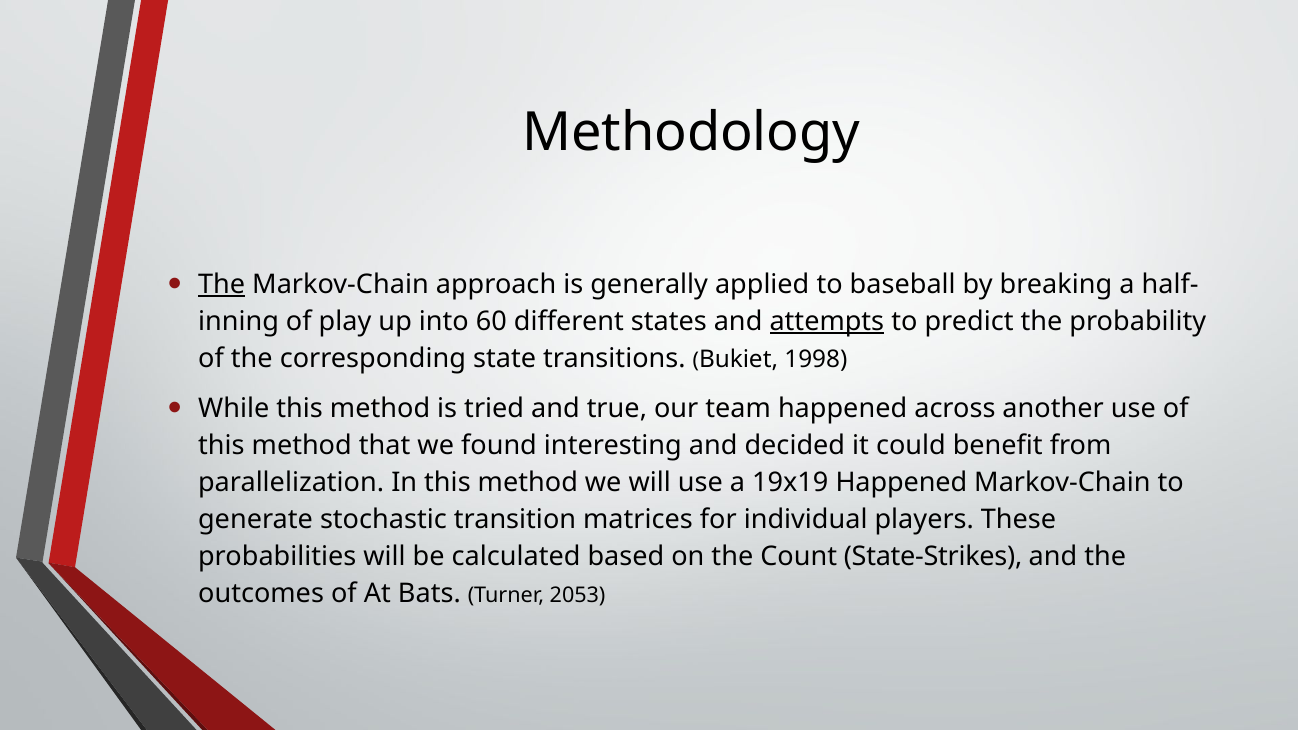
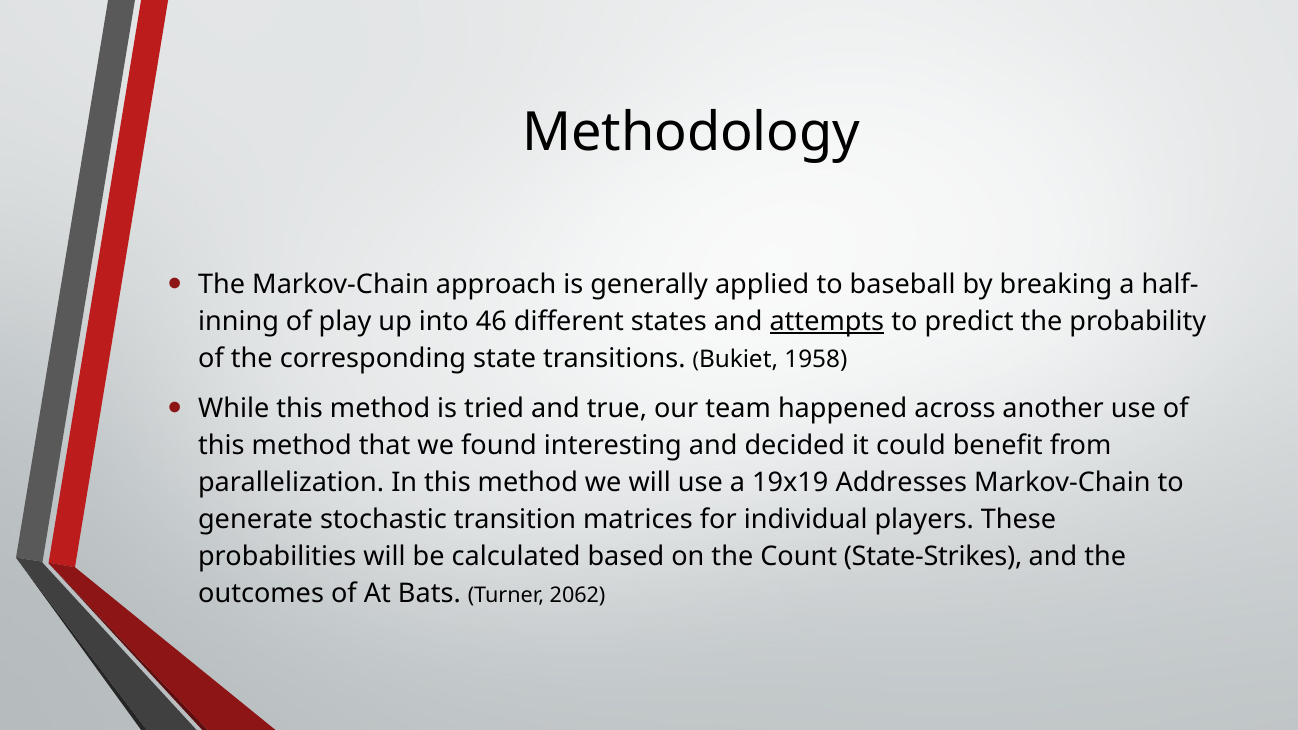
The at (222, 285) underline: present -> none
60: 60 -> 46
1998: 1998 -> 1958
19x19 Happened: Happened -> Addresses
2053: 2053 -> 2062
